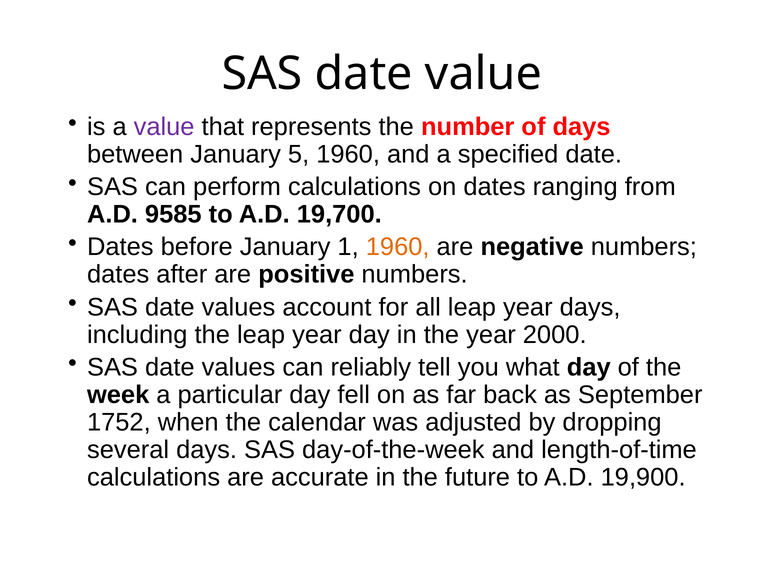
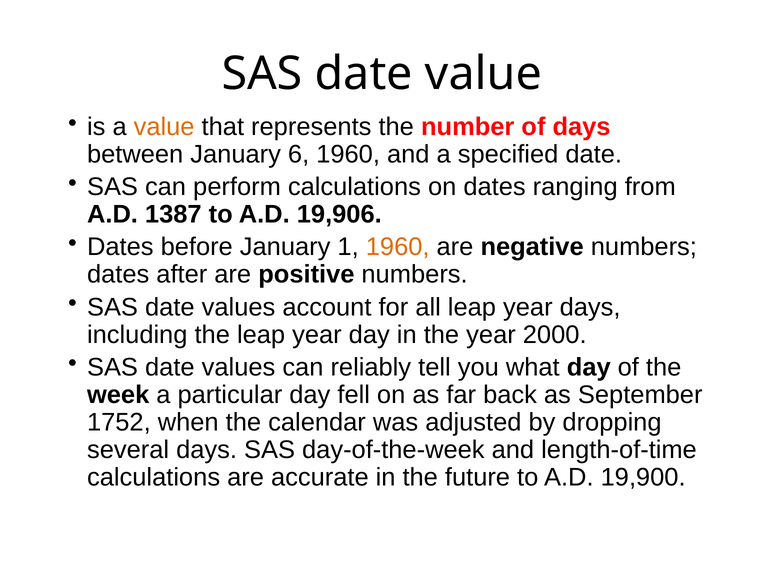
value at (164, 127) colour: purple -> orange
5: 5 -> 6
9585: 9585 -> 1387
19,700: 19,700 -> 19,906
